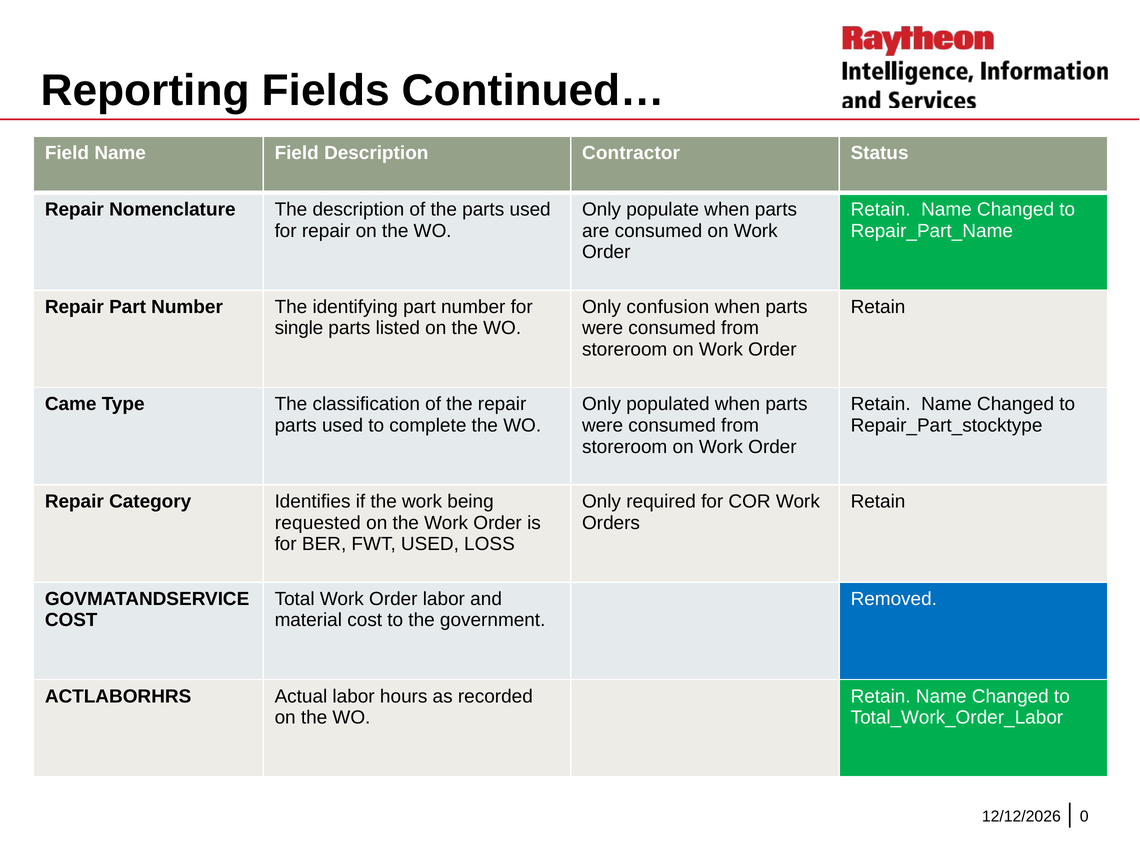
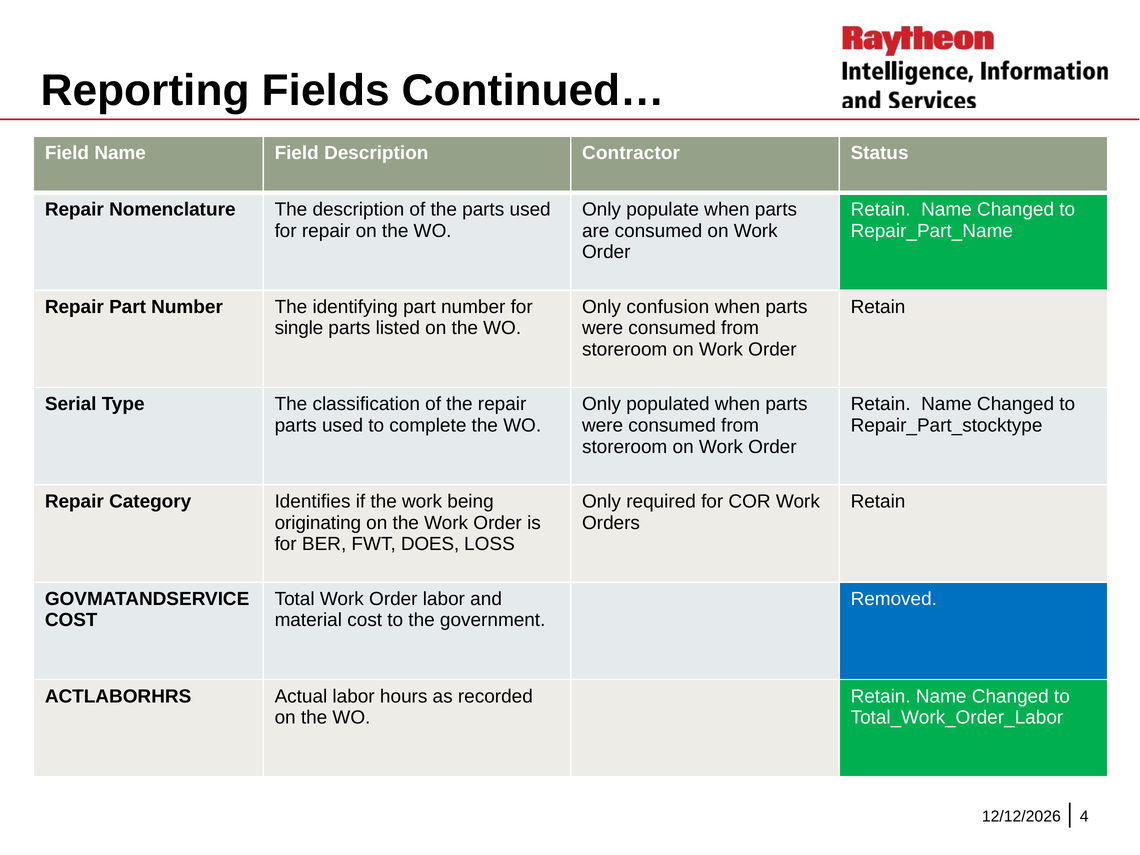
Came: Came -> Serial
requested: requested -> originating
FWT USED: USED -> DOES
0: 0 -> 4
